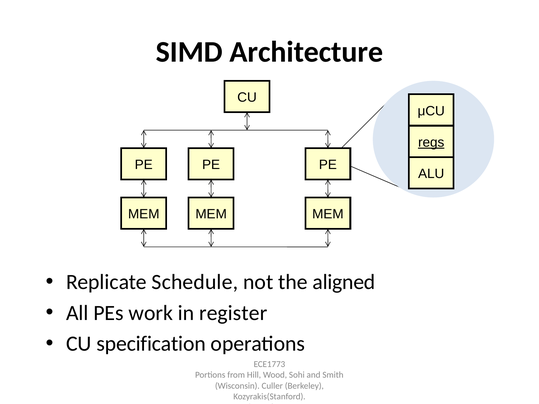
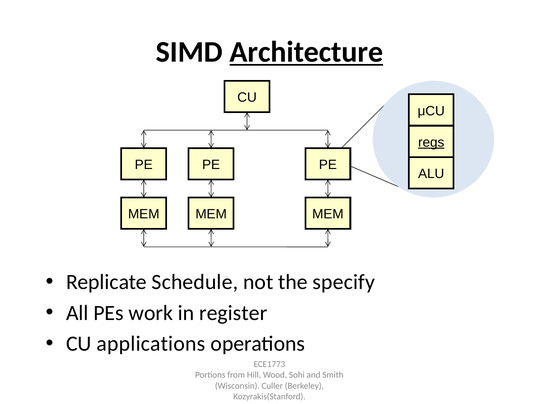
Architecture underline: none -> present
aligned: aligned -> specify
specification: specification -> applications
